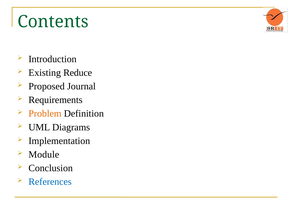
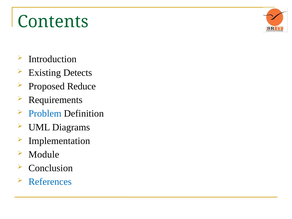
Reduce: Reduce -> Detects
Journal: Journal -> Reduce
Problem colour: orange -> blue
